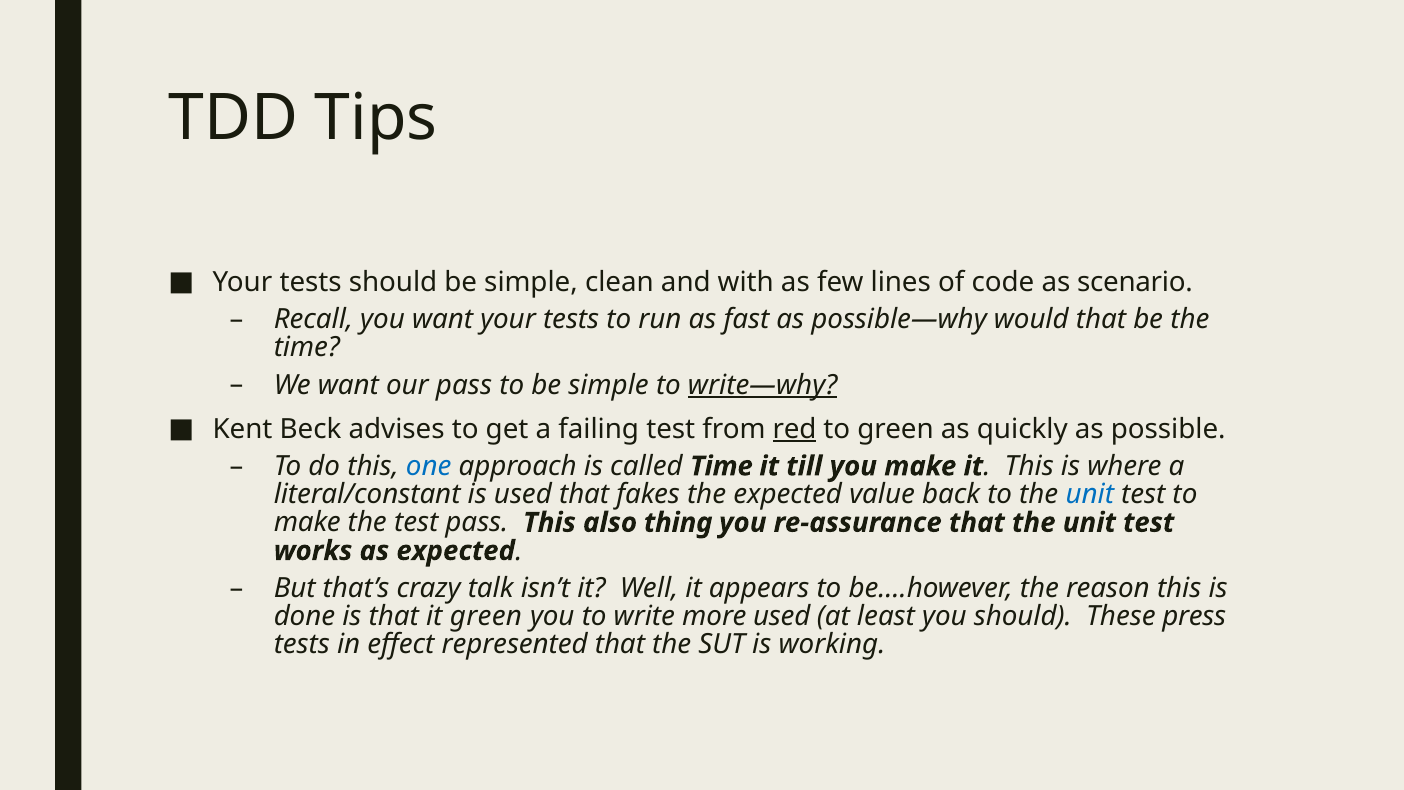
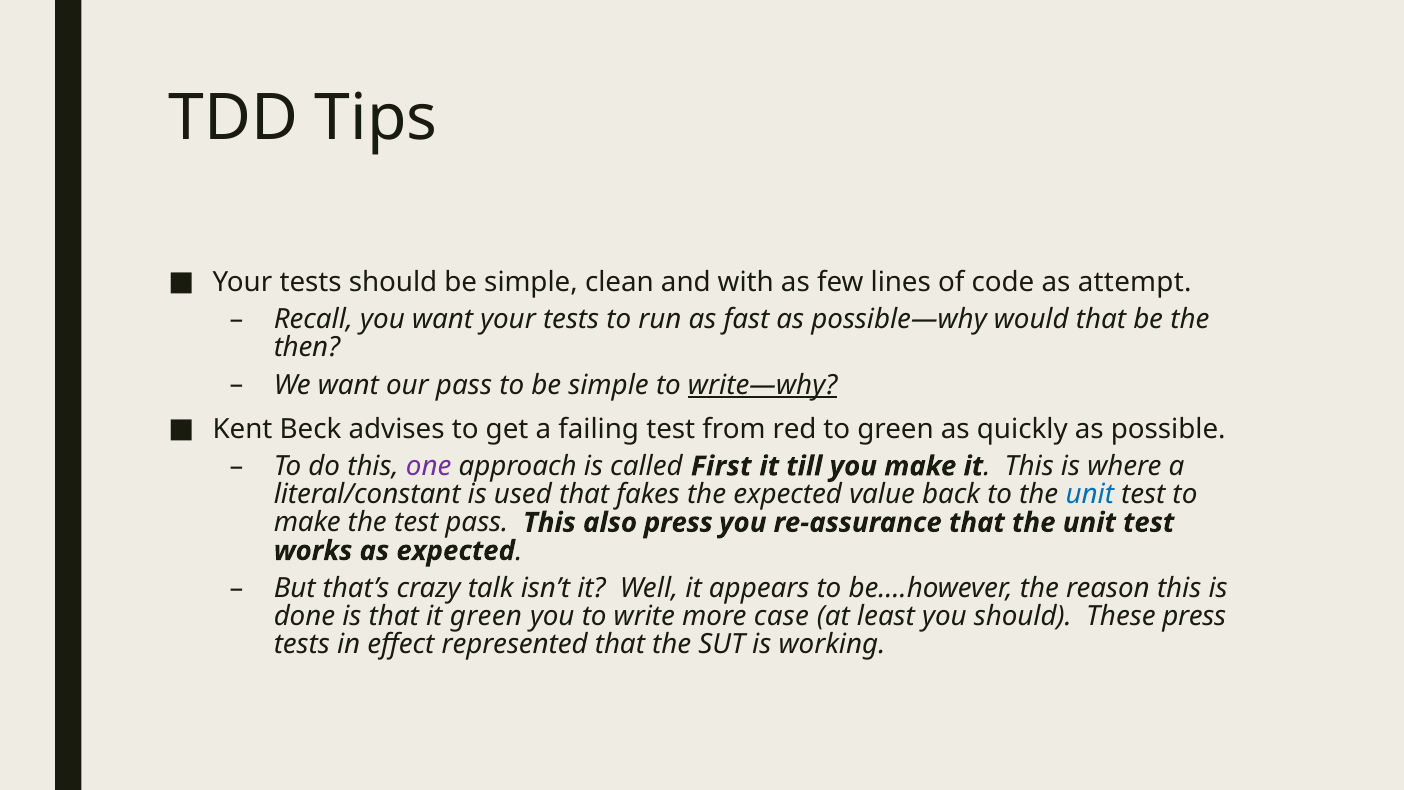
scenario: scenario -> attempt
time at (307, 347): time -> then
red underline: present -> none
one colour: blue -> purple
called Time: Time -> First
also thing: thing -> press
more used: used -> case
